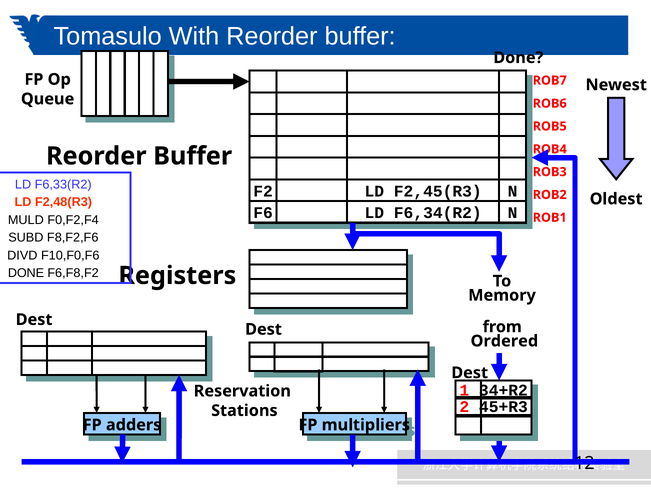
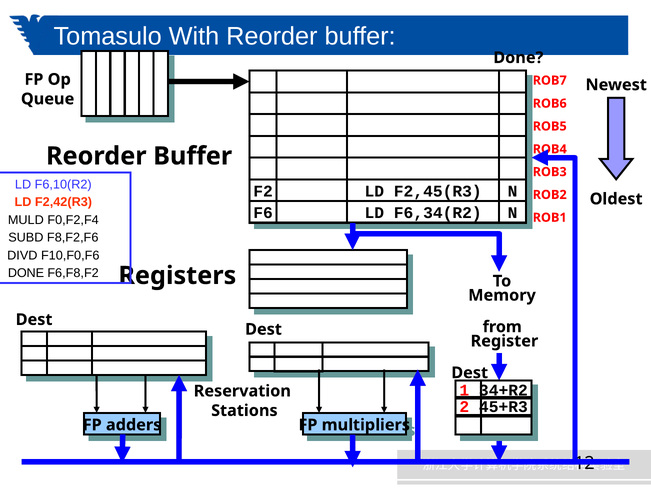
F6,33(R2: F6,33(R2 -> F6,10(R2
F2,48(R3: F2,48(R3 -> F2,42(R3
Ordered: Ordered -> Register
